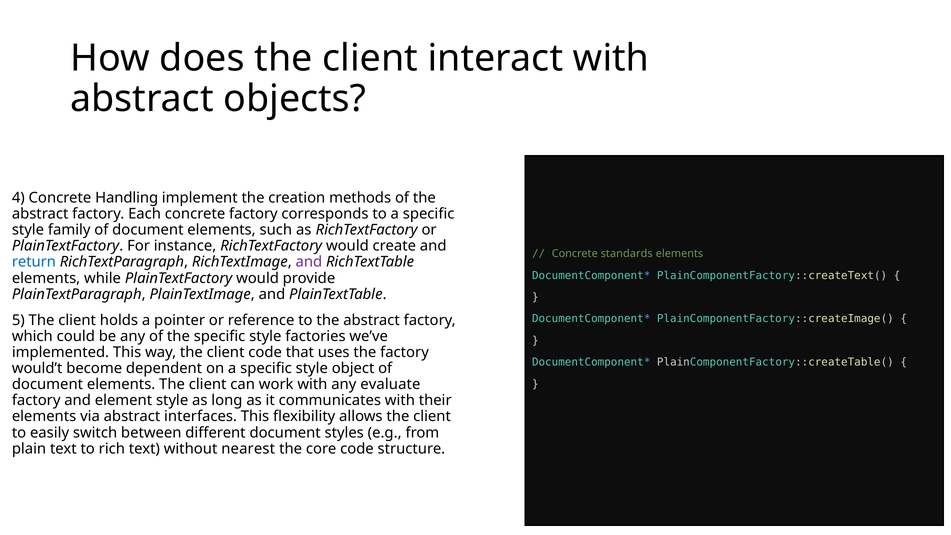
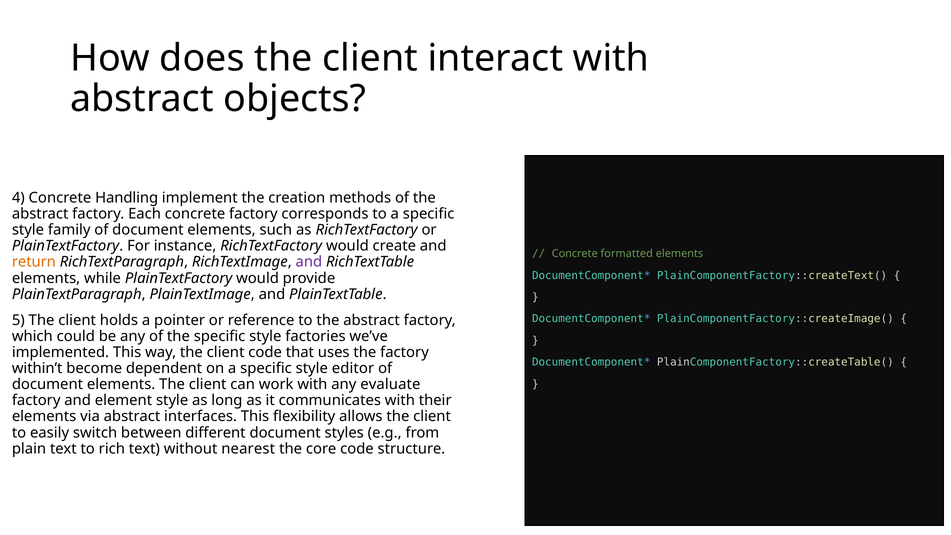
standards: standards -> formatted
return colour: blue -> orange
would’t: would’t -> within’t
object: object -> editor
